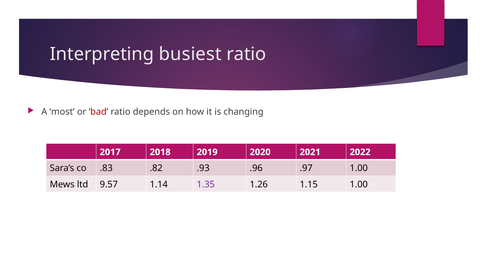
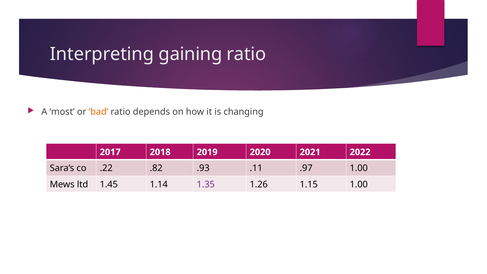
busiest: busiest -> gaining
bad colour: red -> orange
.83: .83 -> .22
.96: .96 -> .11
9.57: 9.57 -> 1.45
